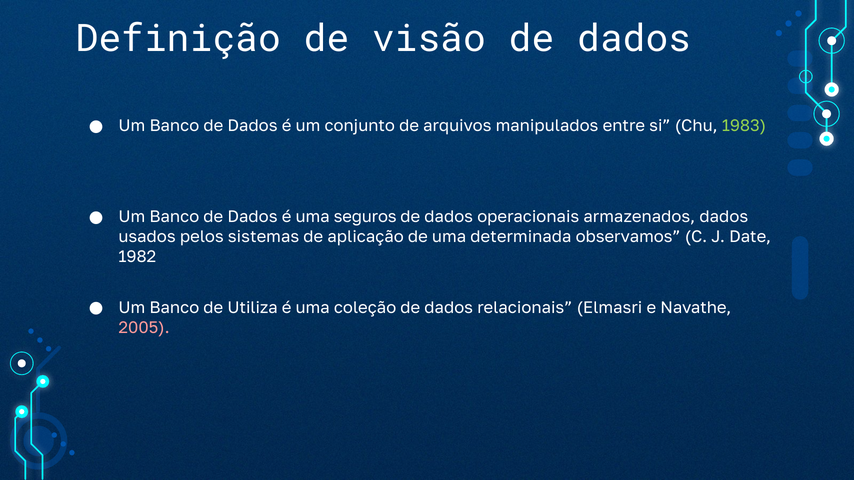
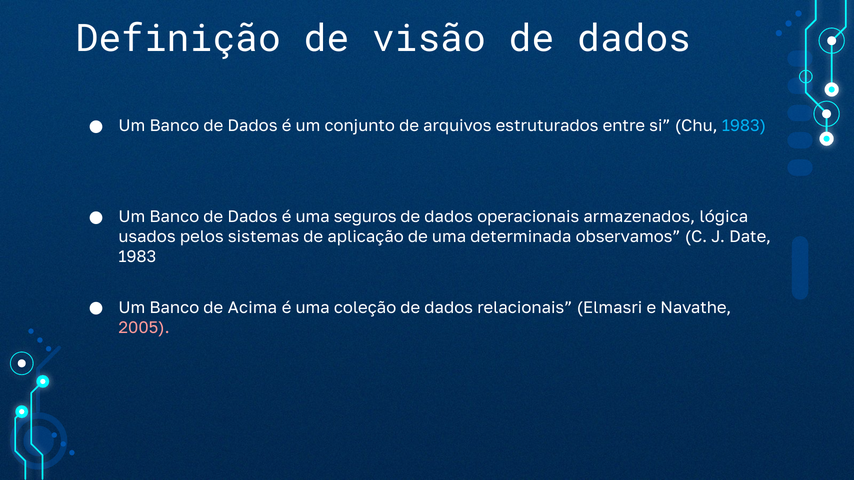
manipulados: manipulados -> estruturados
1983 at (744, 126) colour: light green -> light blue
armazenados dados: dados -> lógica
1982 at (137, 257): 1982 -> 1983
Utiliza: Utiliza -> Acima
